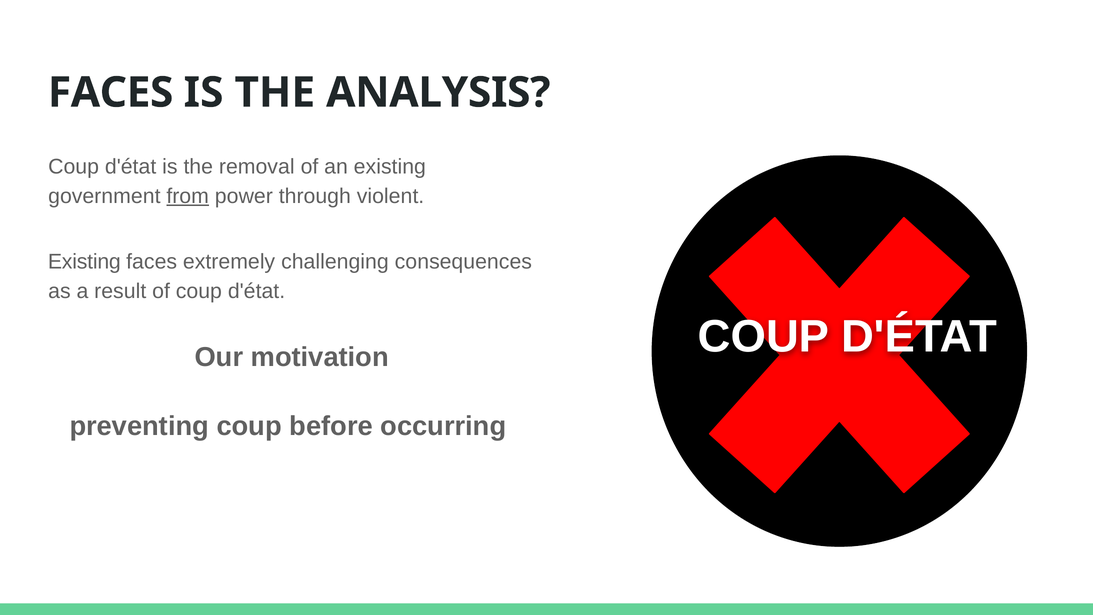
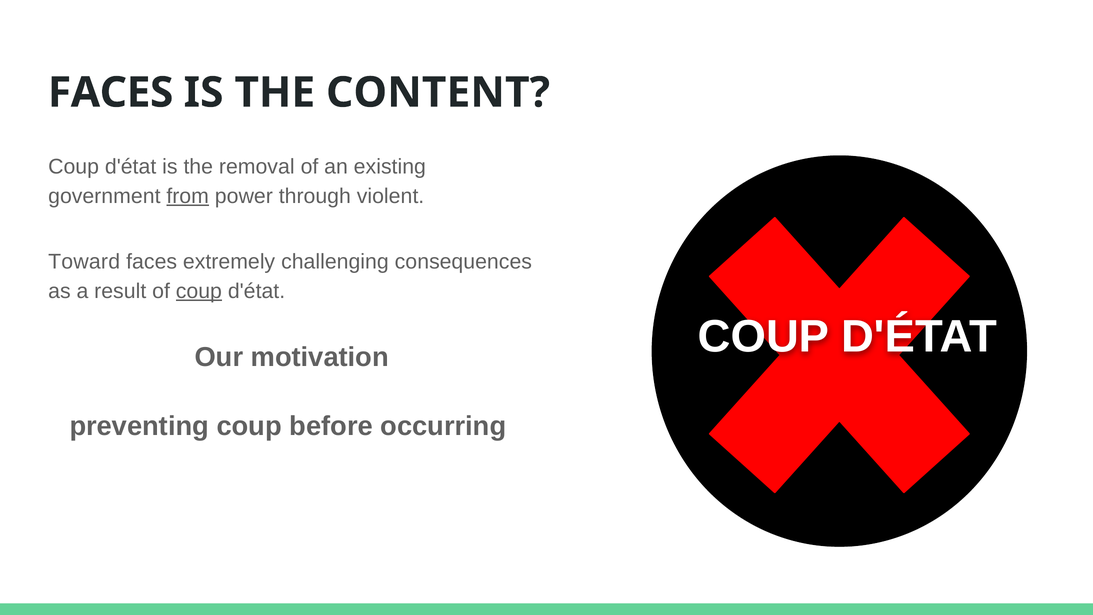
ANALYSIS: ANALYSIS -> CONTENT
Existing at (84, 262): Existing -> Toward
coup at (199, 291) underline: none -> present
